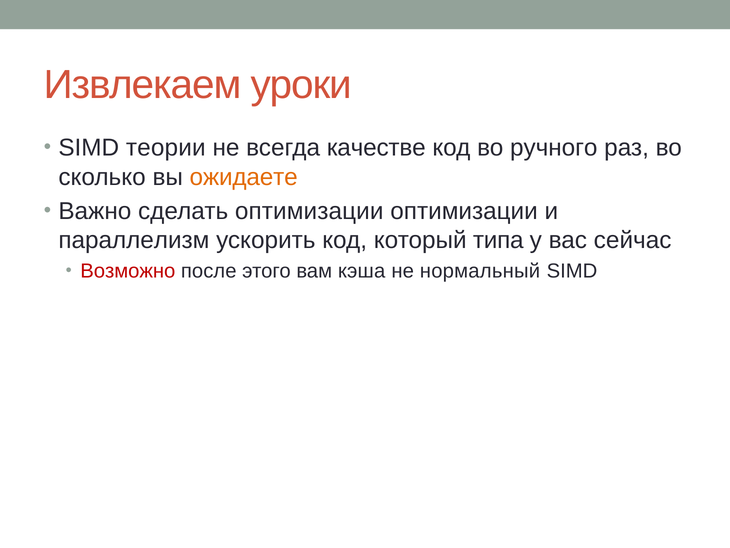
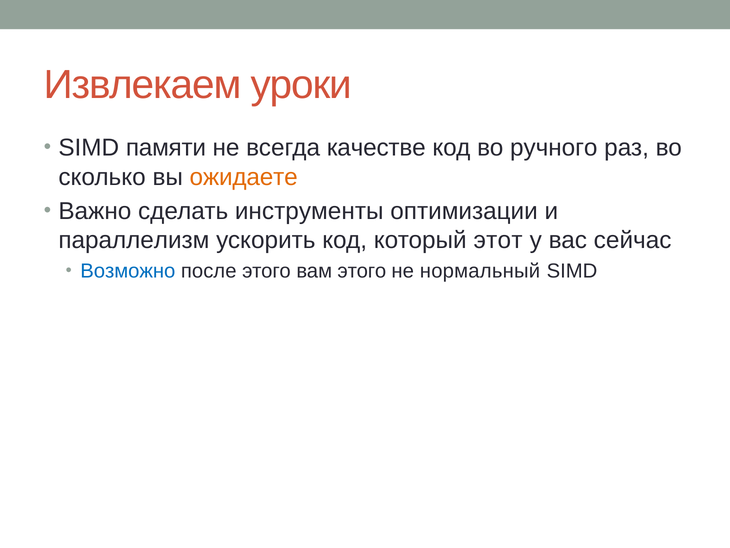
теории: теории -> памяти
сделать оптимизации: оптимизации -> инструменты
типа: типа -> этот
Возможно colour: red -> blue
вам кэша: кэша -> этого
